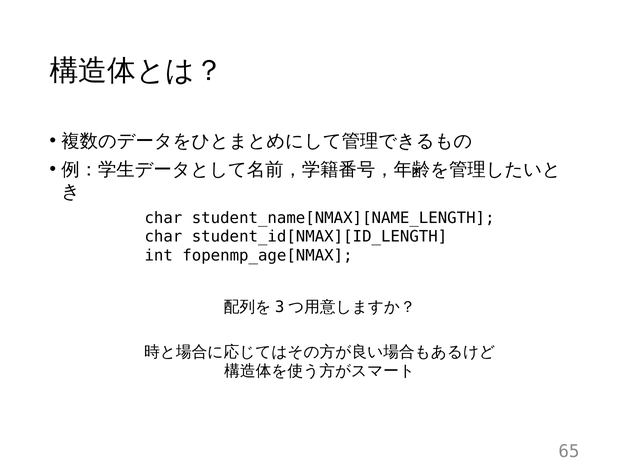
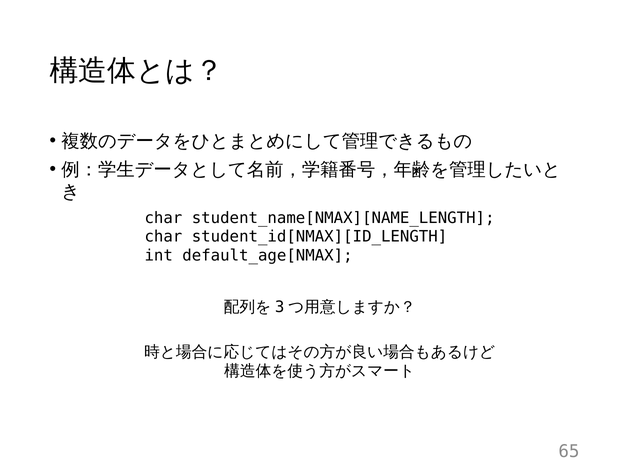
fopenmp_age[NMAX: fopenmp_age[NMAX -> default_age[NMAX
